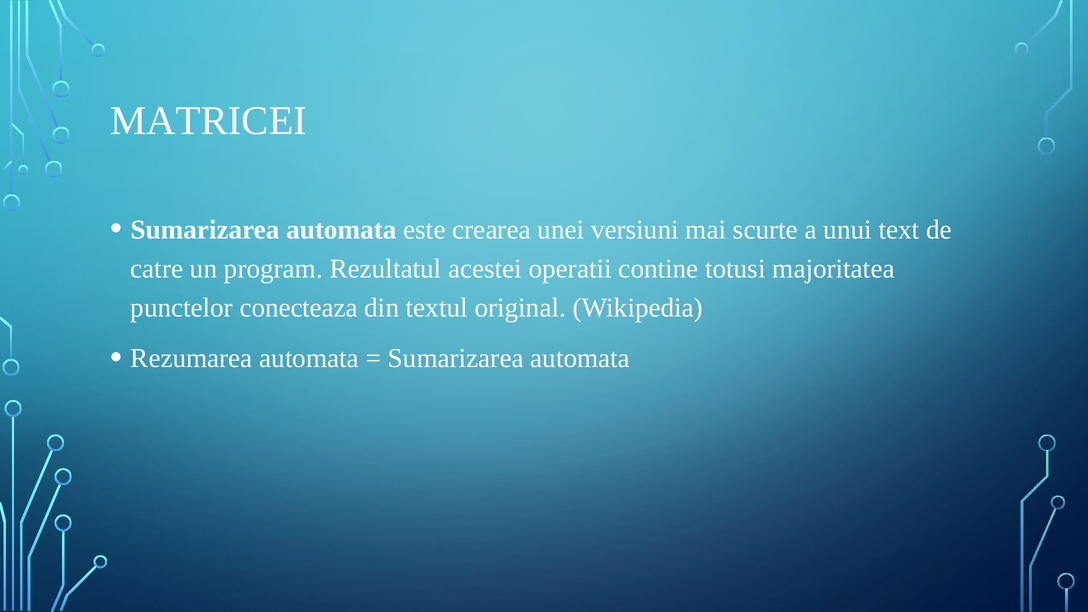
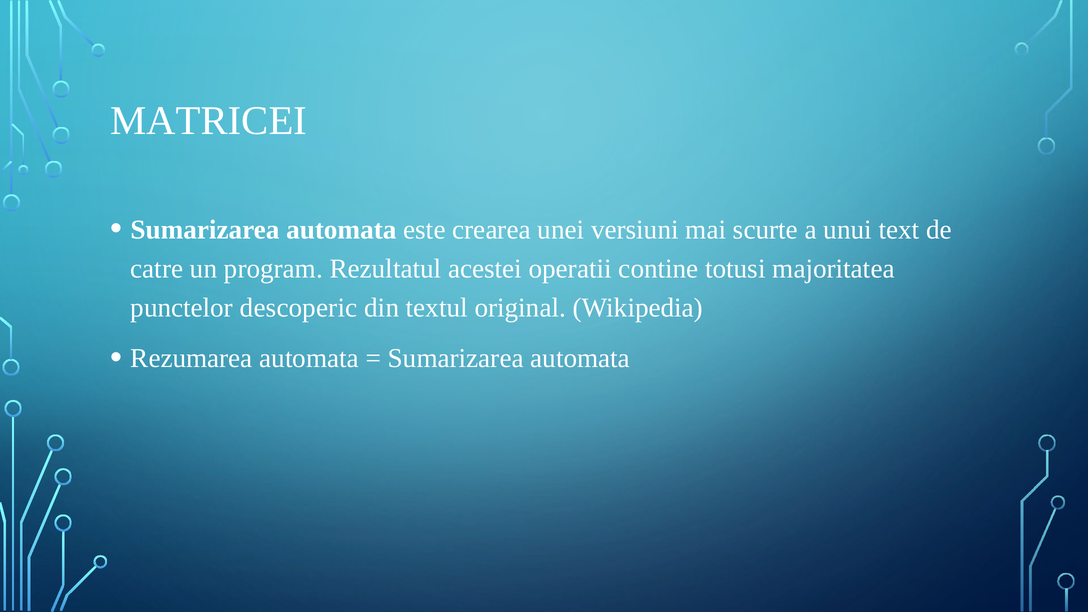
conecteaza: conecteaza -> descoperic
